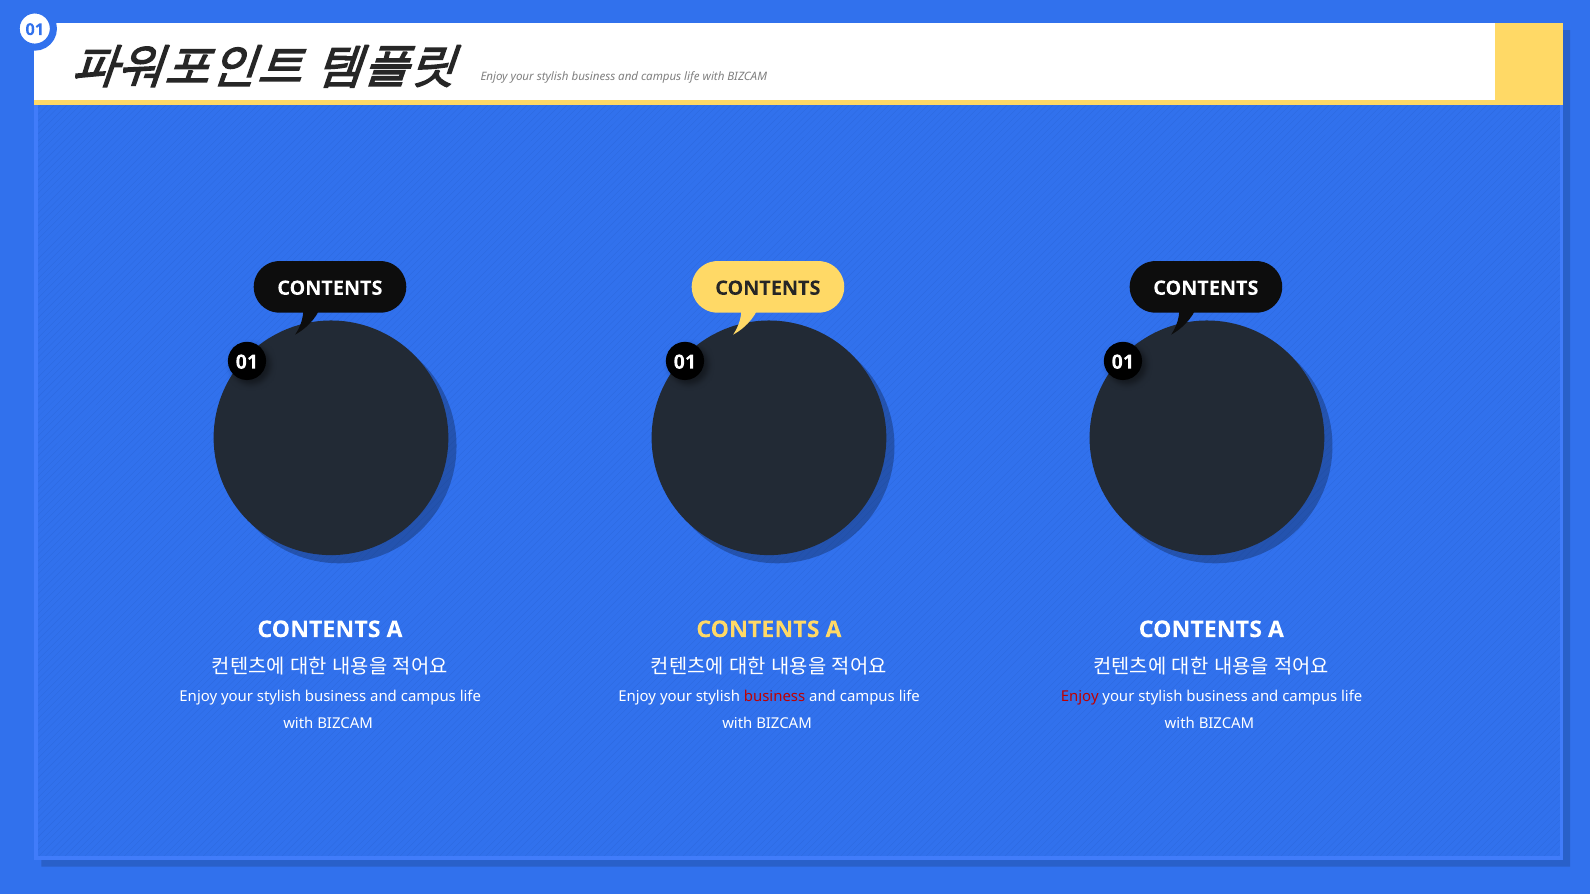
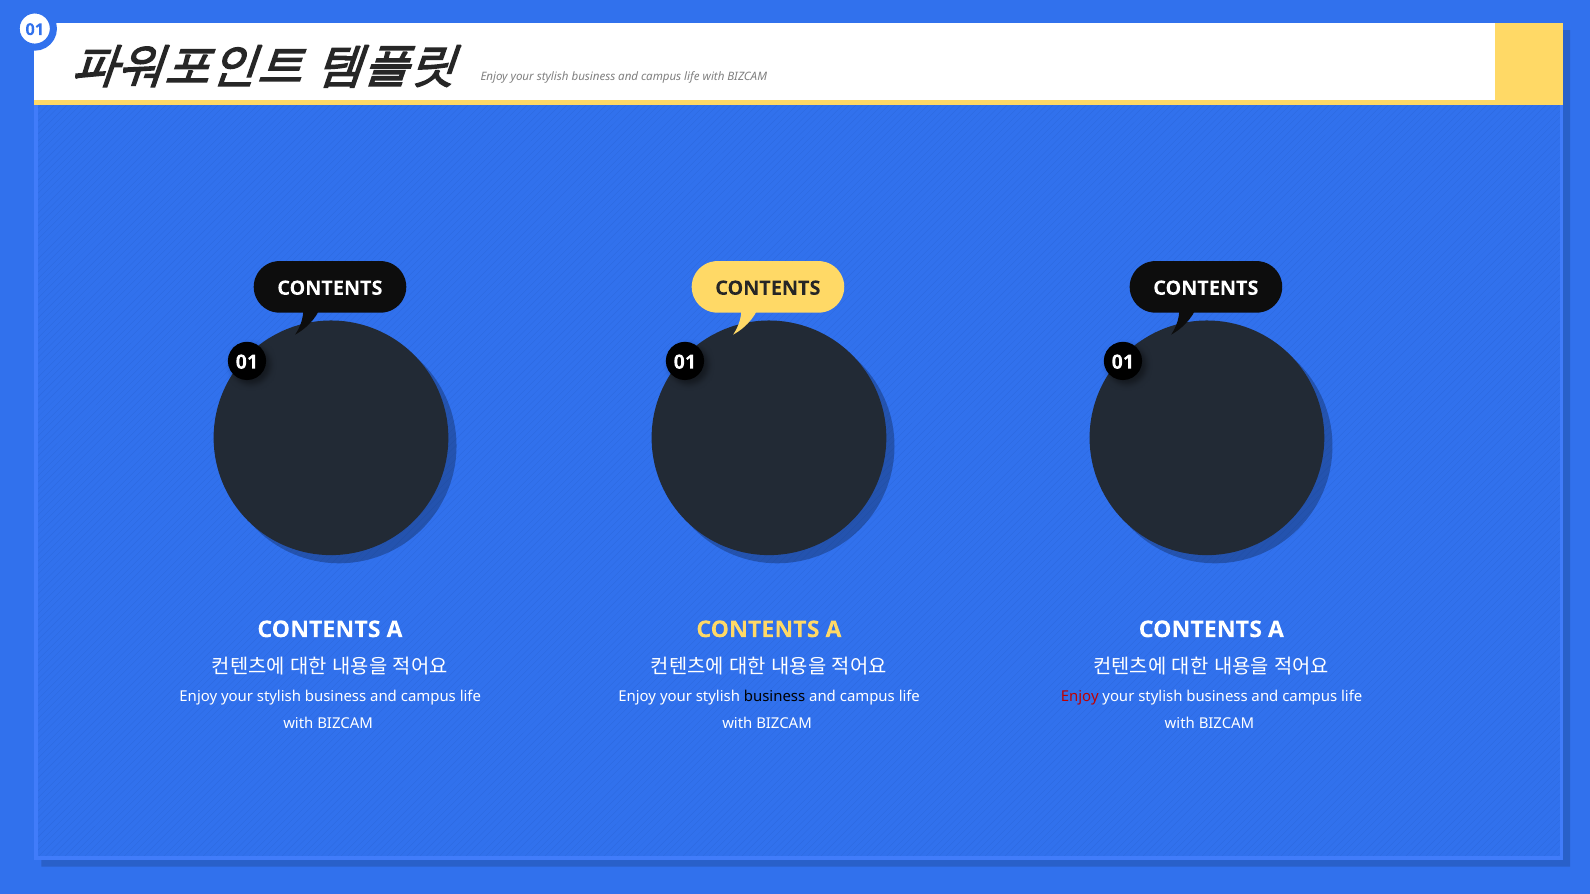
business at (775, 697) colour: red -> black
